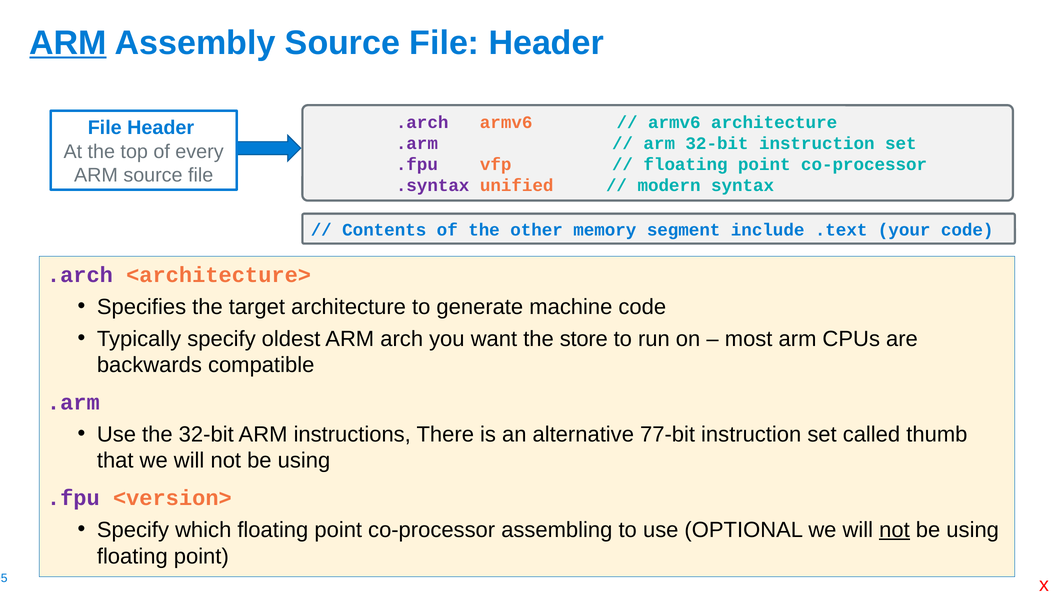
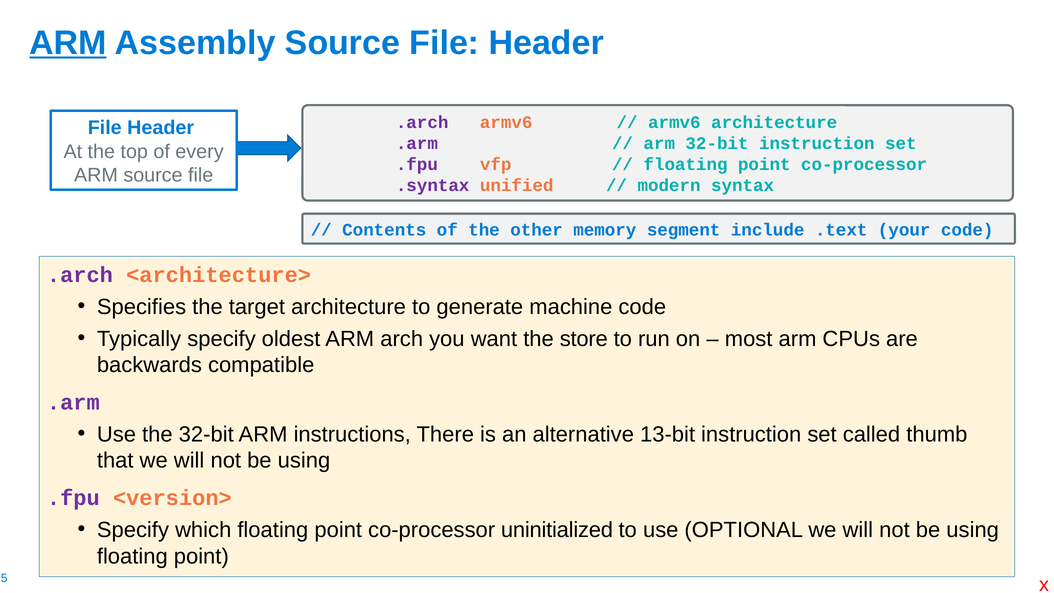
77-bit: 77-bit -> 13-bit
assembling: assembling -> uninitialized
not at (895, 530) underline: present -> none
